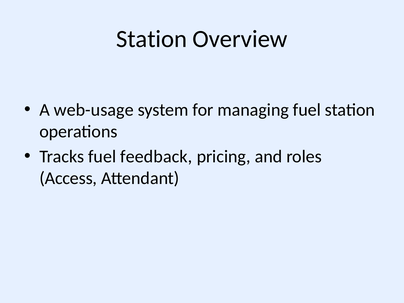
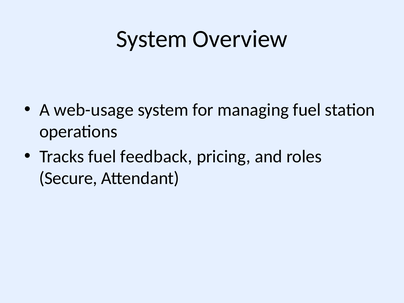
Station at (152, 39): Station -> System
Access: Access -> Secure
